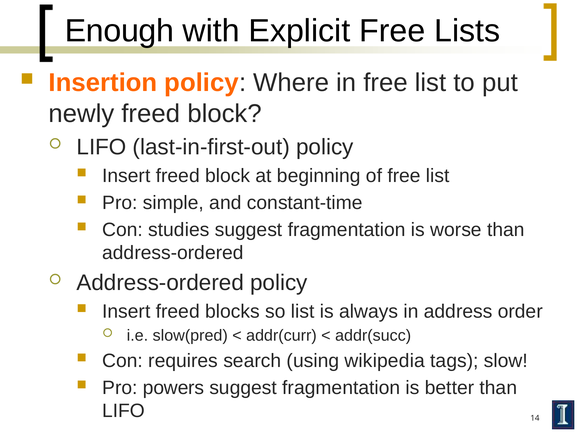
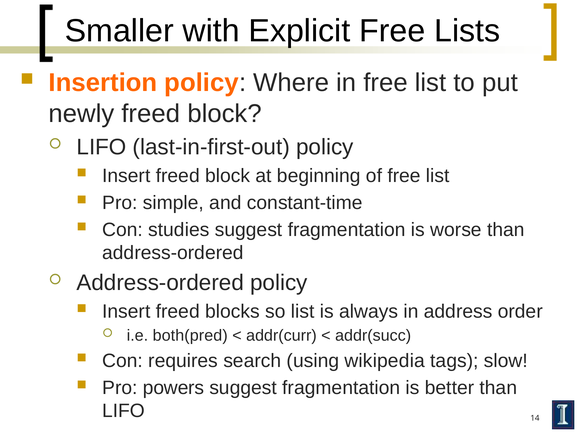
Enough: Enough -> Smaller
slow(pred: slow(pred -> both(pred
